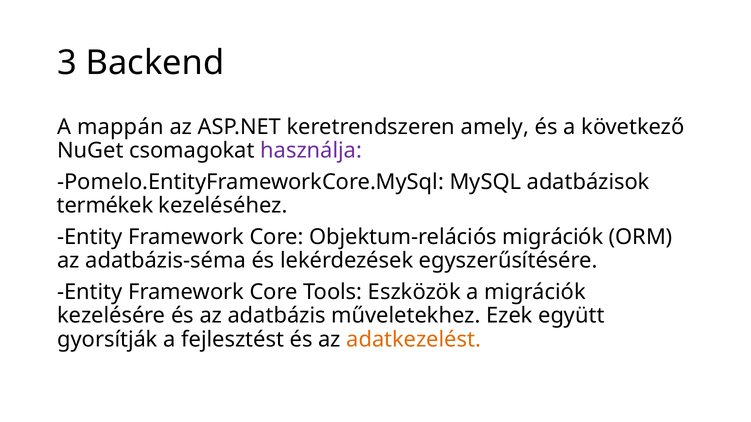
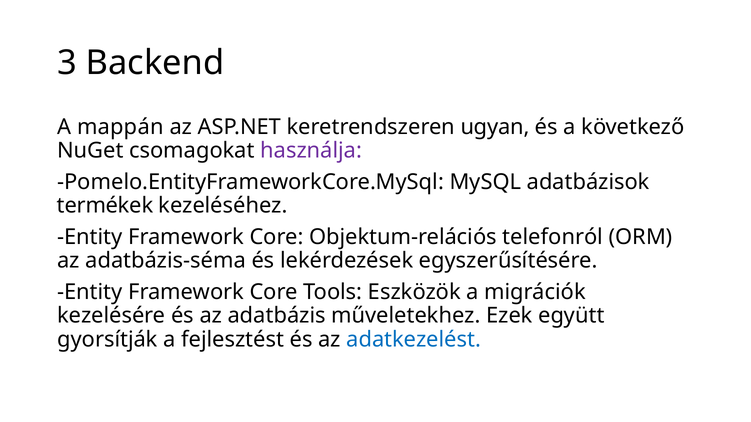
amely: amely -> ugyan
Objektum-relációs migrációk: migrációk -> telefonról
adatkezelést colour: orange -> blue
